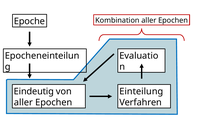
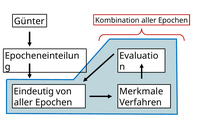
Epoche: Epoche -> Günter
Einteilung: Einteilung -> Merkmale
